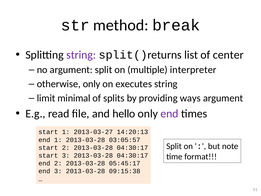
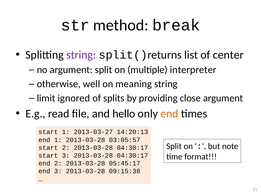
otherwise only: only -> well
executes: executes -> meaning
minimal: minimal -> ignored
ways: ways -> close
end at (170, 114) colour: purple -> orange
